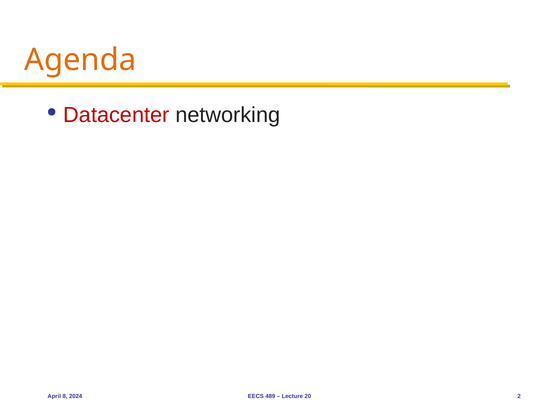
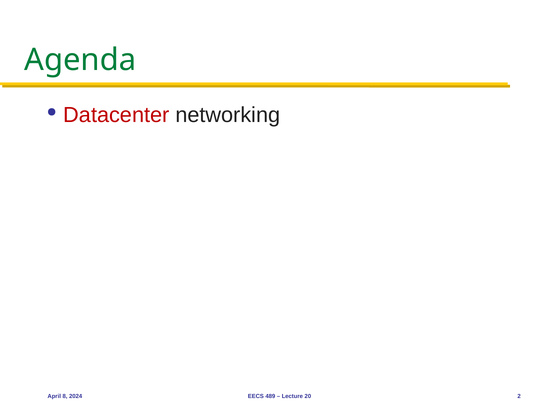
Agenda colour: orange -> green
